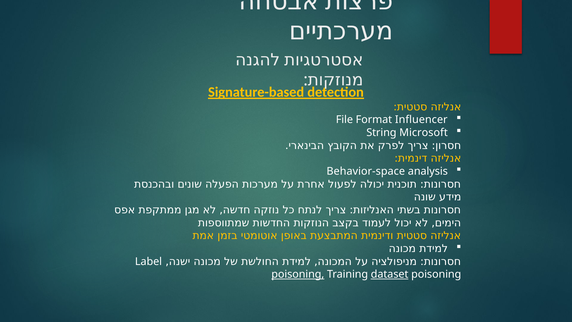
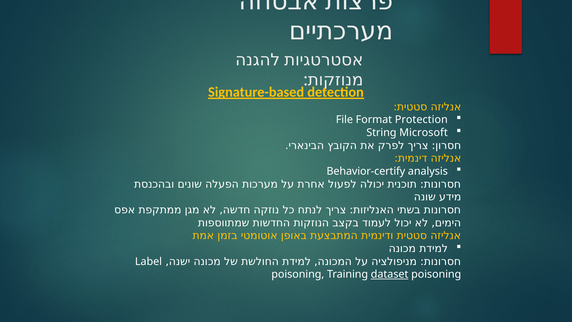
Influencer: Influencer -> Protection
Behavior-space: Behavior-space -> Behavior-certify
poisoning at (298, 274) underline: present -> none
